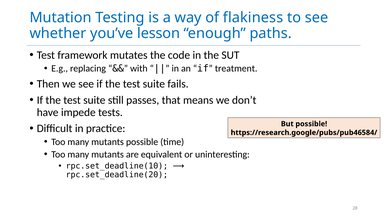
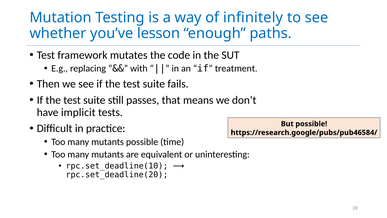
flakiness: flakiness -> infinitely
impede: impede -> implicit
